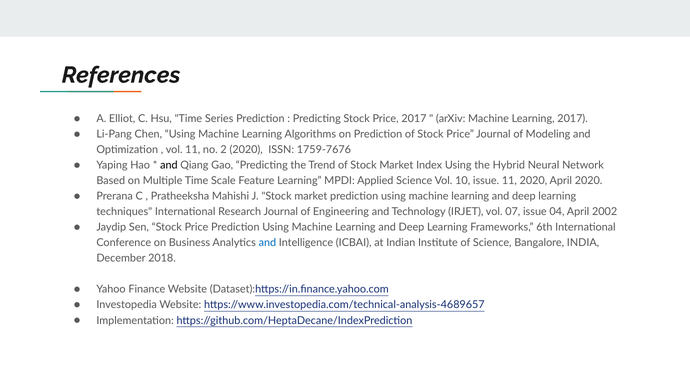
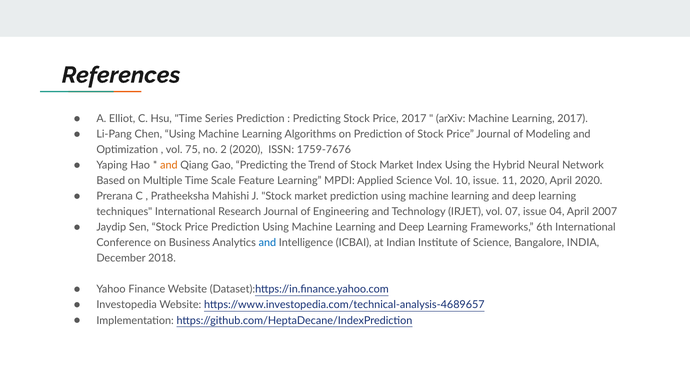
vol 11: 11 -> 75
and at (169, 165) colour: black -> orange
2002: 2002 -> 2007
